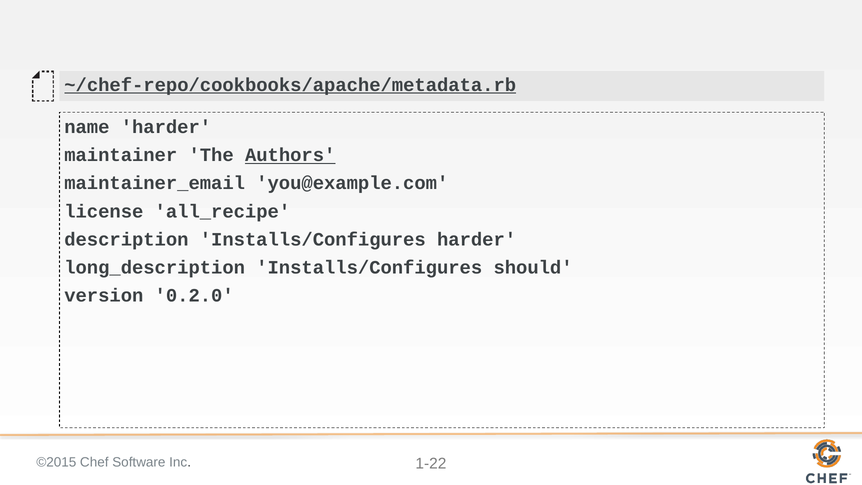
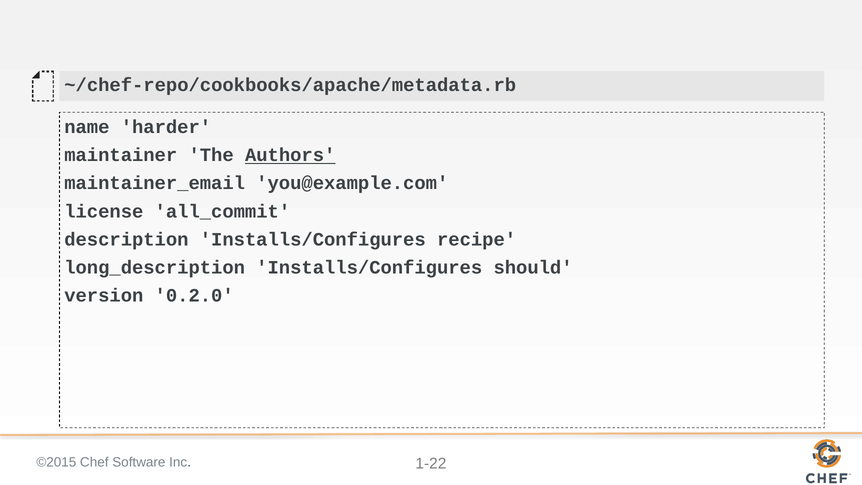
~/chef-repo/cookbooks/apache/metadata.rb underline: present -> none
all_recipe: all_recipe -> all_commit
Installs/Configures harder: harder -> recipe
